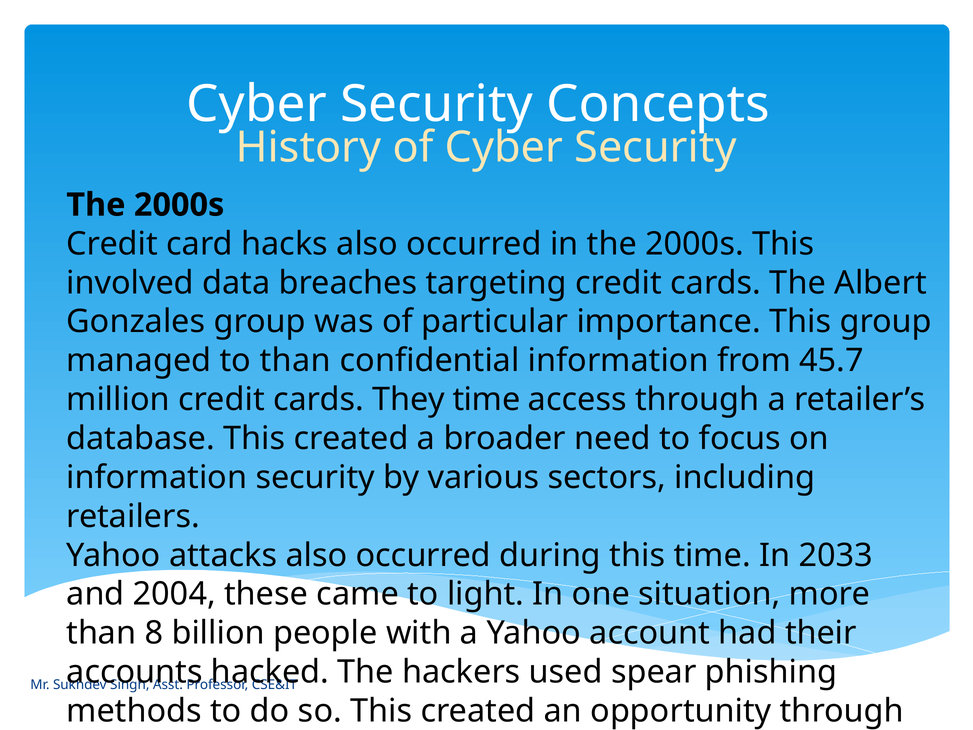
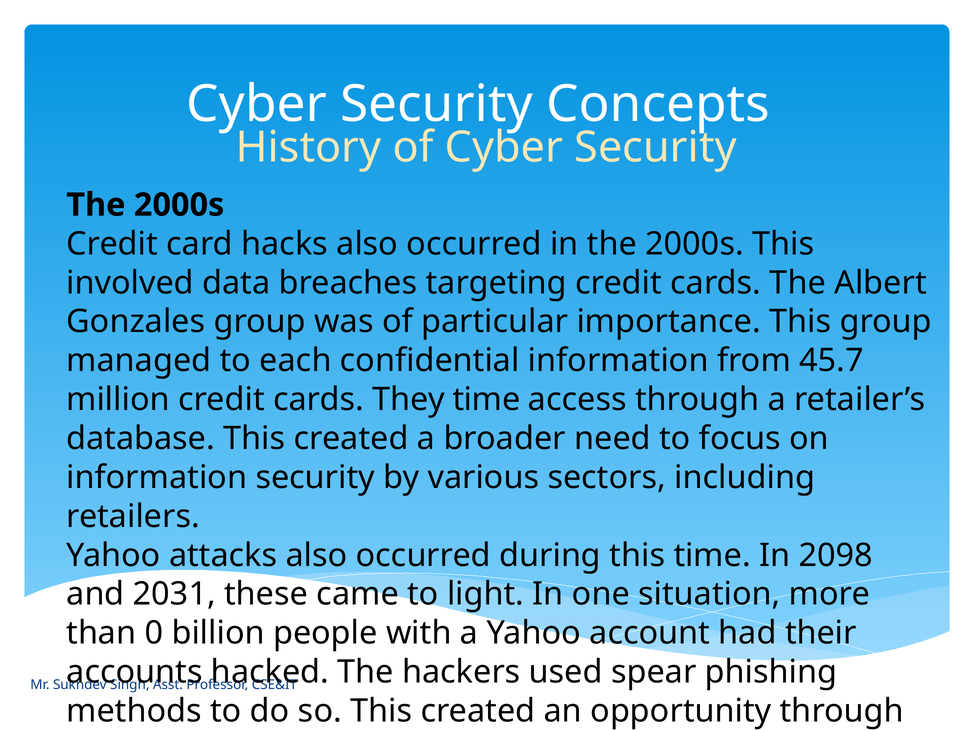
to than: than -> each
2033: 2033 -> 2098
2004: 2004 -> 2031
8: 8 -> 0
